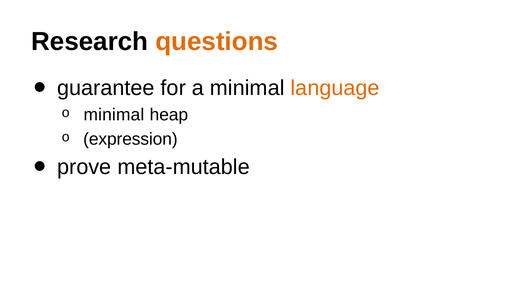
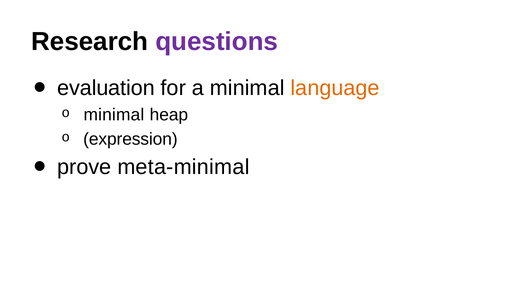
questions colour: orange -> purple
guarantee: guarantee -> evaluation
meta-mutable: meta-mutable -> meta-minimal
